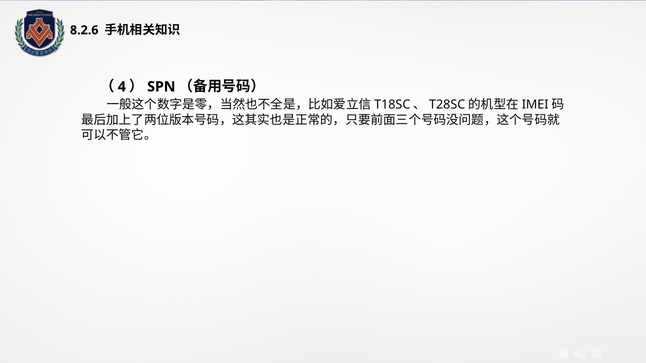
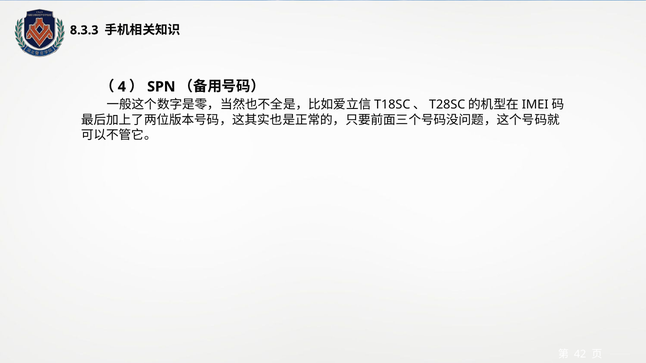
8.2.6: 8.2.6 -> 8.3.3
